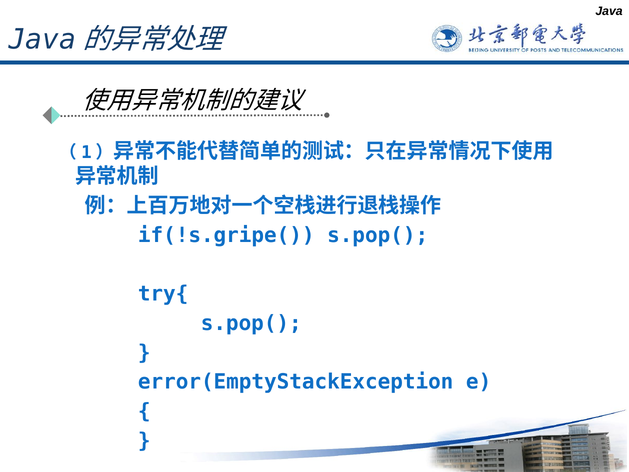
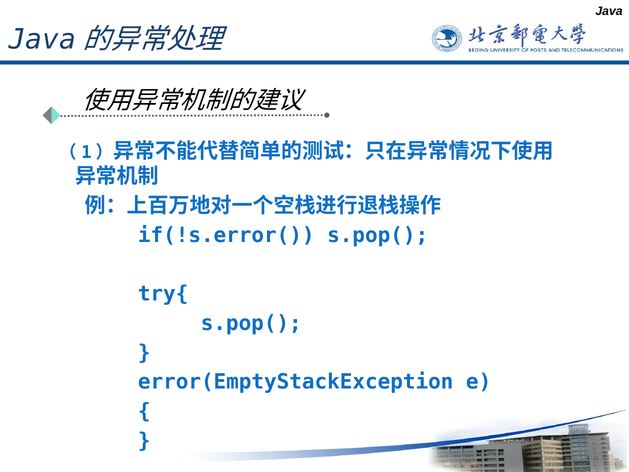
if(!s.gripe(: if(!s.gripe( -> if(!s.error(
